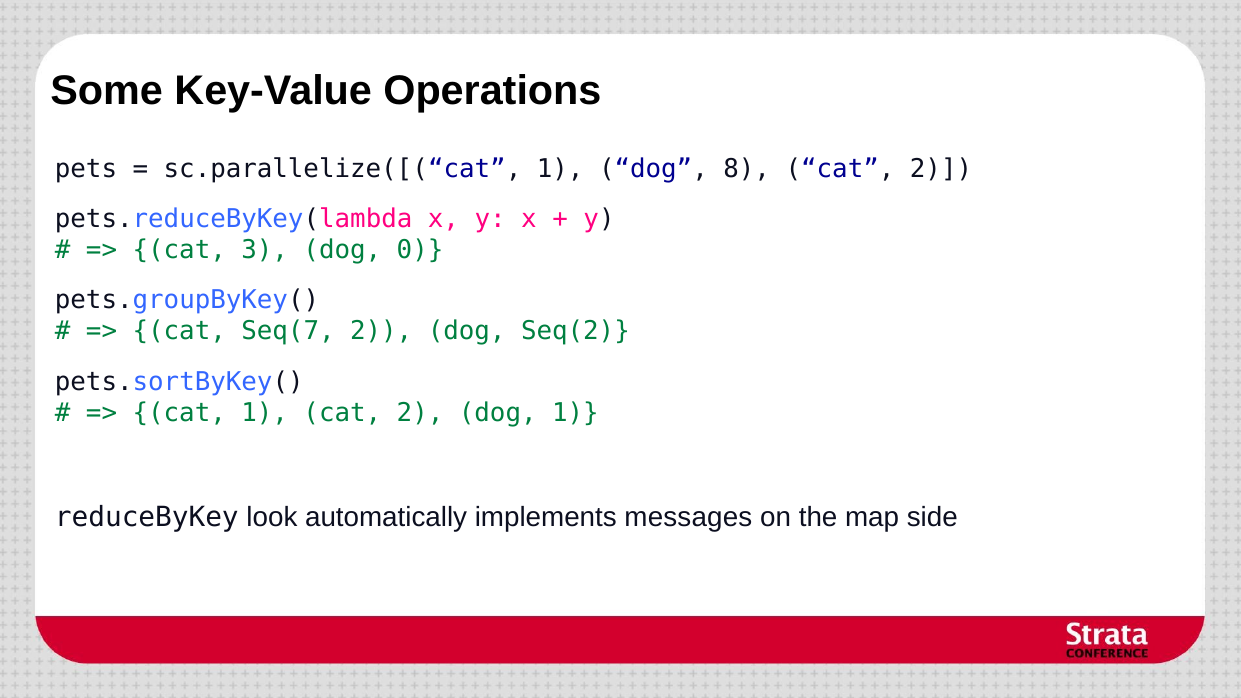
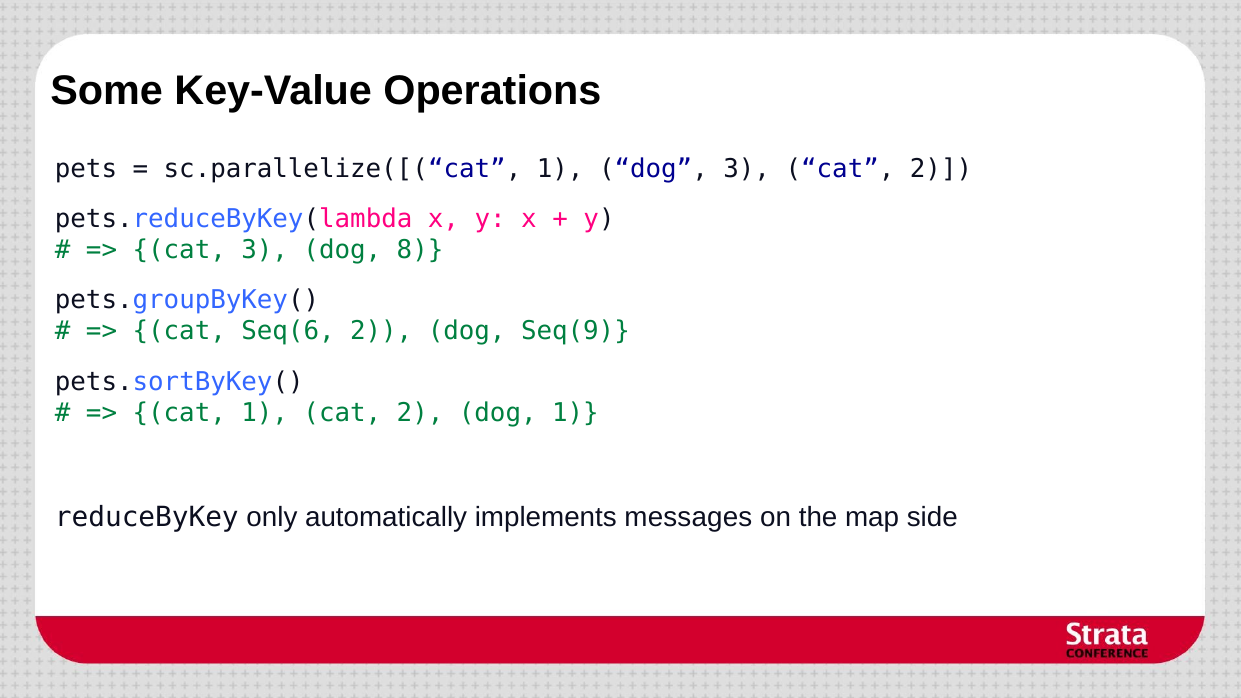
dog 8: 8 -> 3
0: 0 -> 8
Seq(7: Seq(7 -> Seq(6
Seq(2: Seq(2 -> Seq(9
look: look -> only
